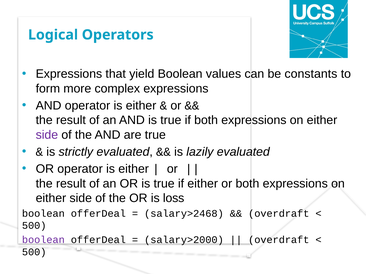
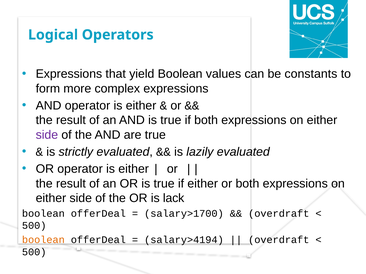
loss: loss -> lack
salary>2468: salary>2468 -> salary>1700
boolean at (43, 240) colour: purple -> orange
salary>2000: salary>2000 -> salary>4194
